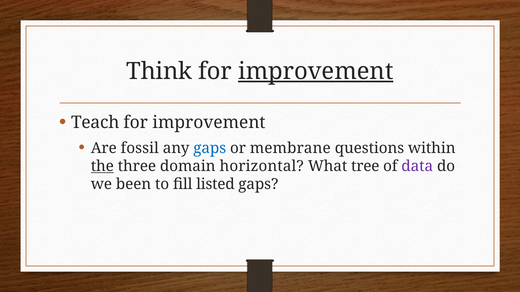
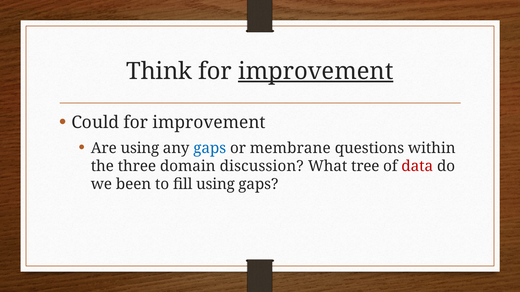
Teach: Teach -> Could
Are fossil: fossil -> using
the underline: present -> none
horizontal: horizontal -> discussion
data colour: purple -> red
fill listed: listed -> using
